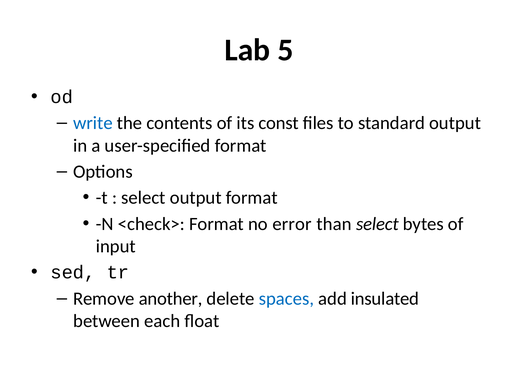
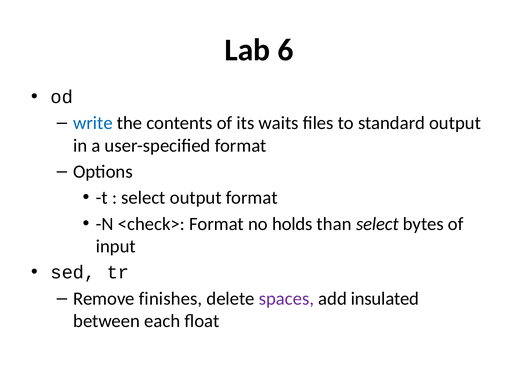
5: 5 -> 6
const: const -> waits
error: error -> holds
another: another -> finishes
spaces colour: blue -> purple
